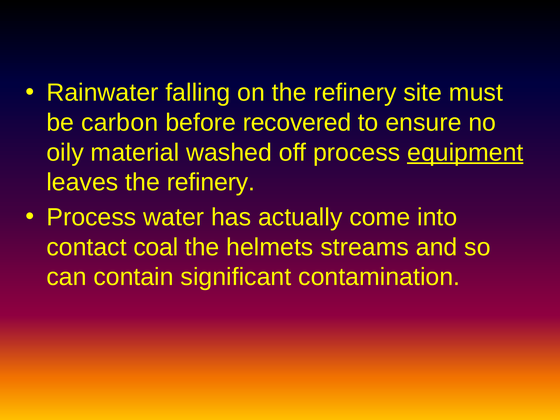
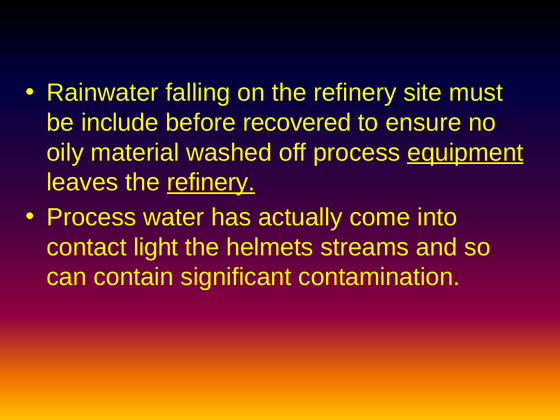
carbon: carbon -> include
refinery at (211, 182) underline: none -> present
coal: coal -> light
